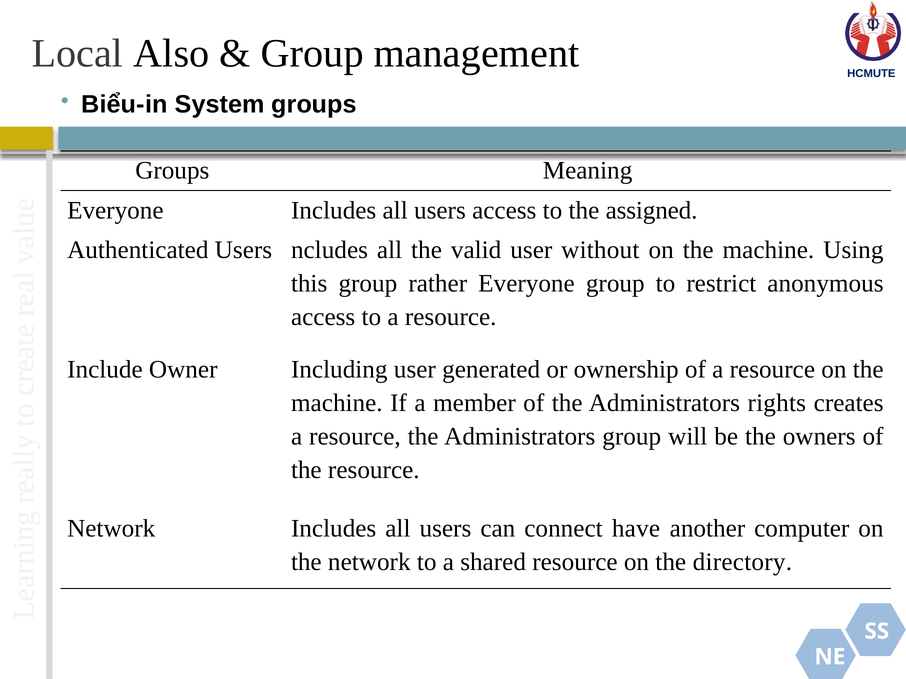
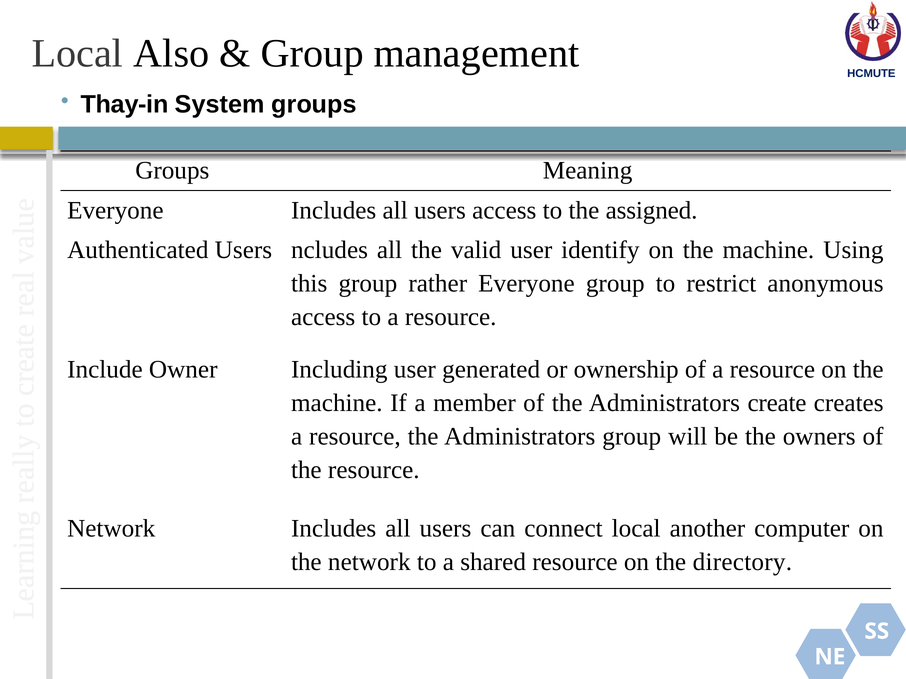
Biểu-in: Biểu-in -> Thay-in
without: without -> identify
rights: rights -> create
connect have: have -> local
